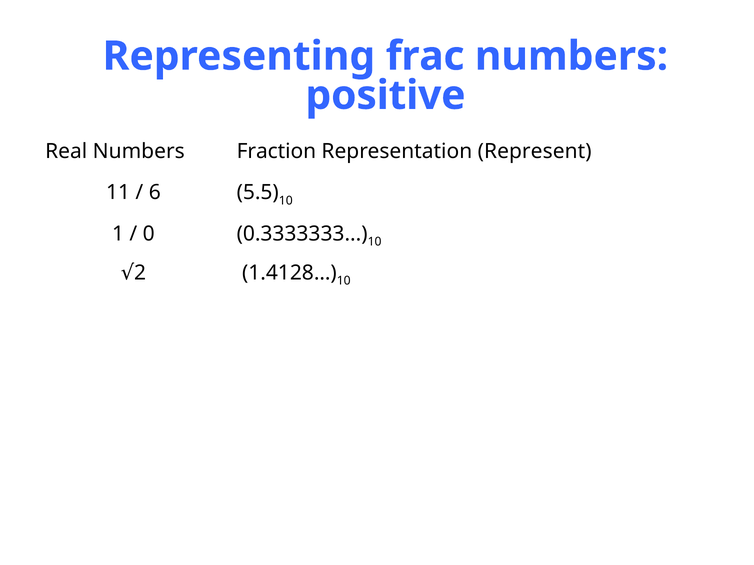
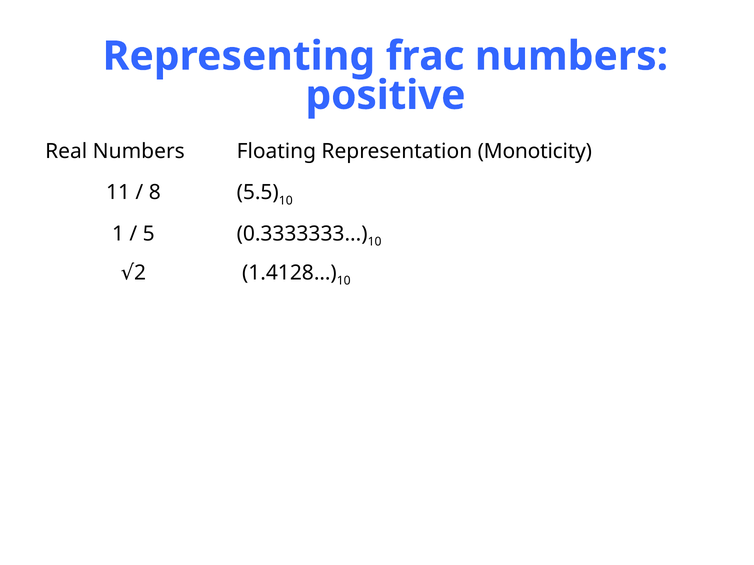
Fraction: Fraction -> Floating
Represent: Represent -> Monoticity
6: 6 -> 8
0: 0 -> 5
